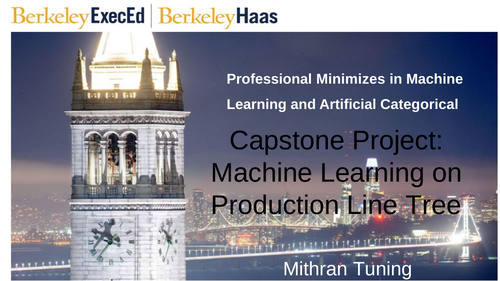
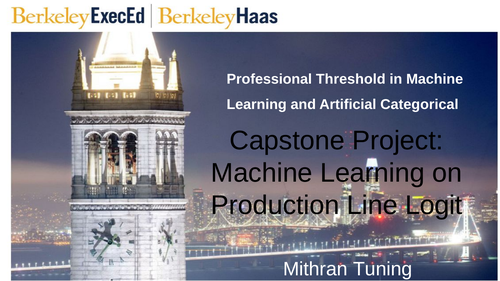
Minimizes: Minimizes -> Threshold
Tree: Tree -> Logit
